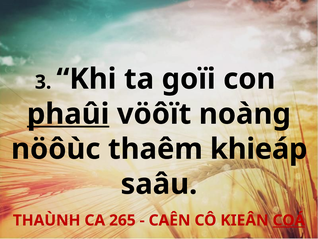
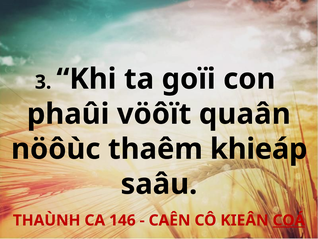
phaûi underline: present -> none
noàng: noàng -> quaân
265: 265 -> 146
